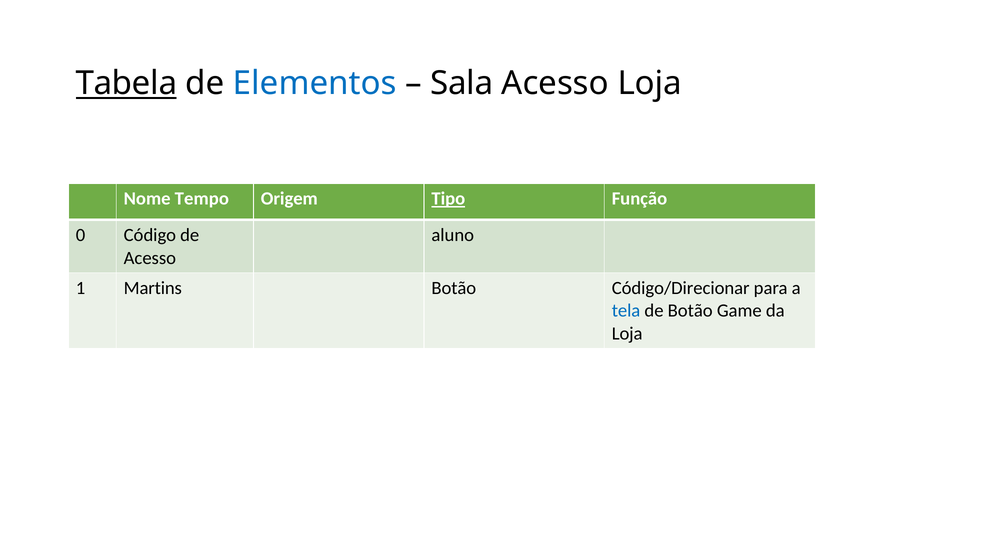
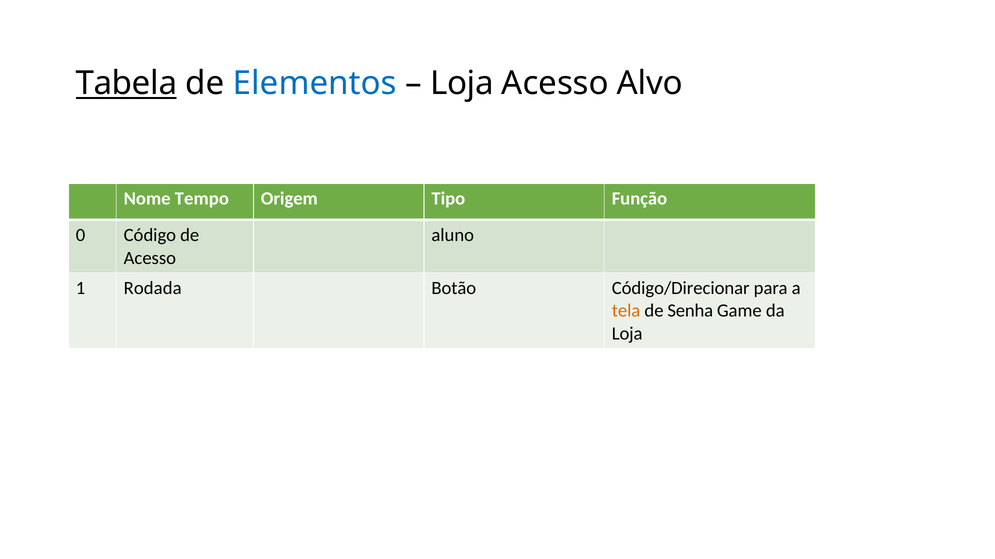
Sala at (462, 84): Sala -> Loja
Acesso Loja: Loja -> Alvo
Tipo underline: present -> none
Martins: Martins -> Rodada
tela colour: blue -> orange
de Botão: Botão -> Senha
